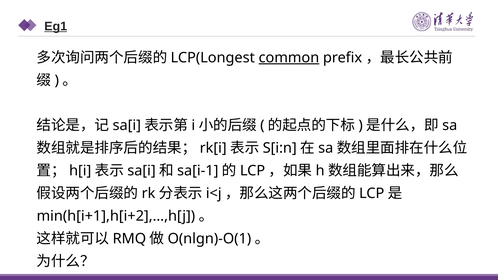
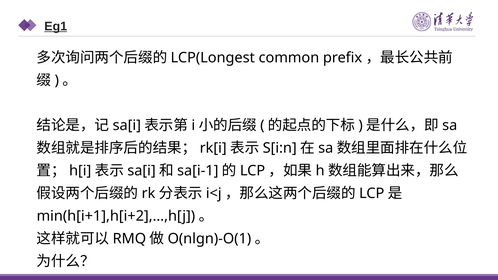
common underline: present -> none
